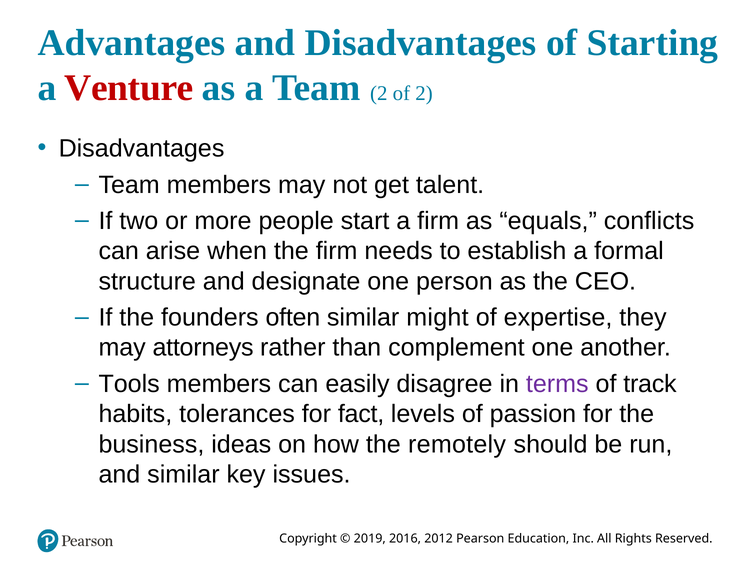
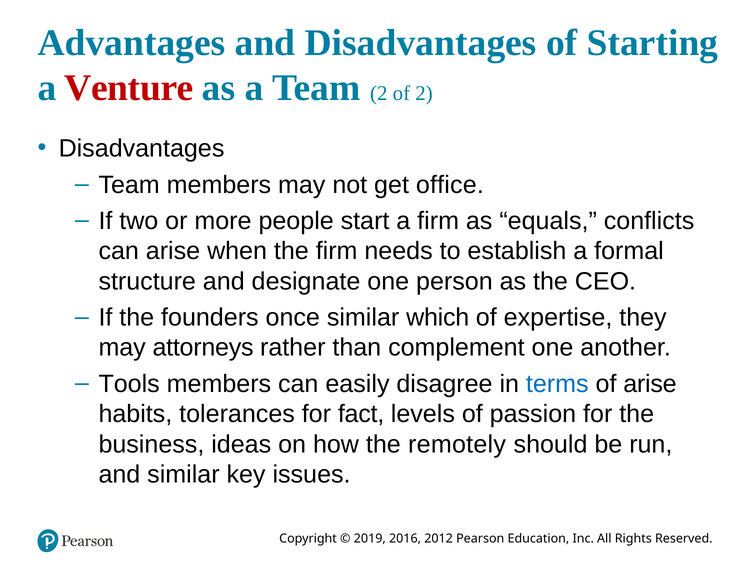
talent: talent -> office
often: often -> once
might: might -> which
terms colour: purple -> blue
of track: track -> arise
